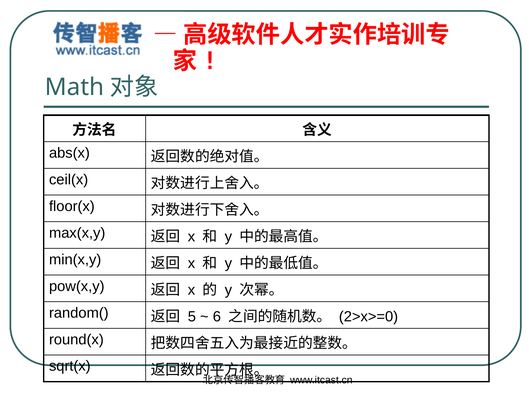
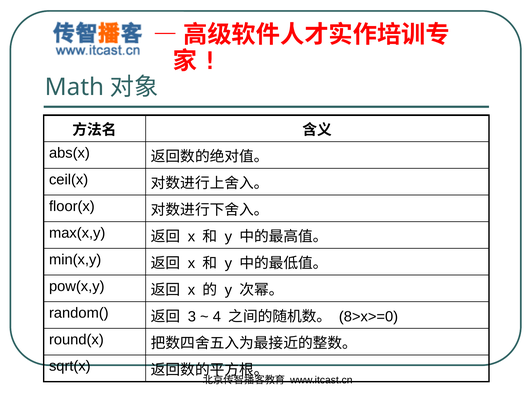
5: 5 -> 3
6: 6 -> 4
2>x>=0: 2>x>=0 -> 8>x>=0
